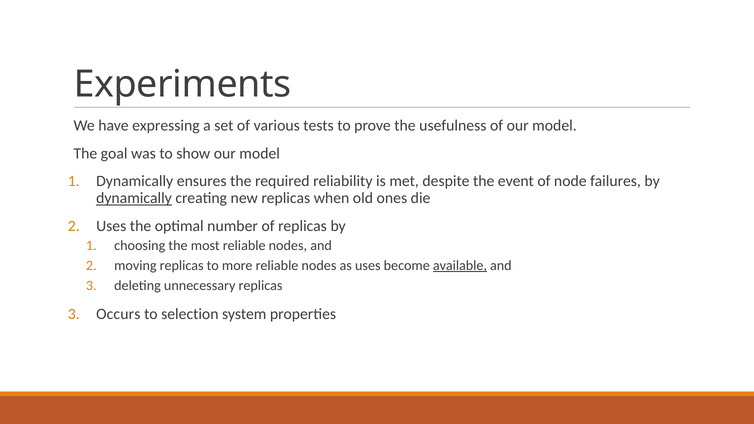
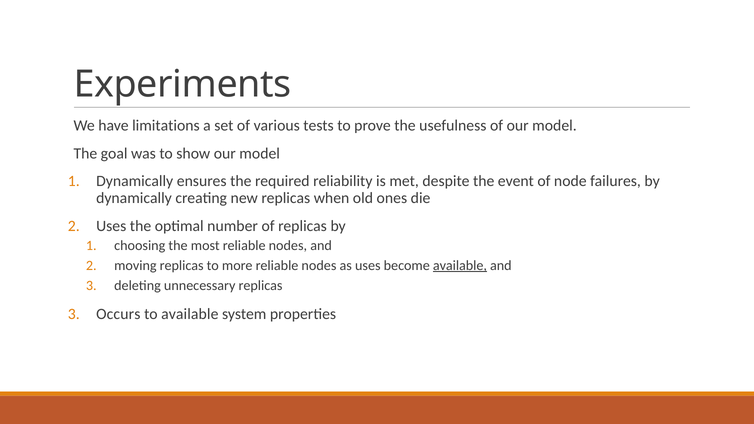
expressing: expressing -> limitations
dynamically at (134, 198) underline: present -> none
to selection: selection -> available
